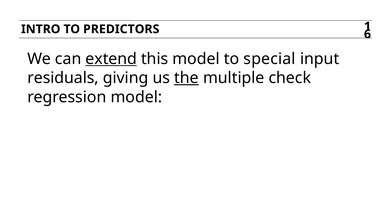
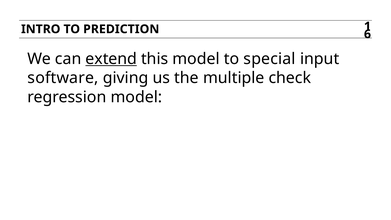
PREDICTORS: PREDICTORS -> PREDICTION
residuals: residuals -> software
the underline: present -> none
